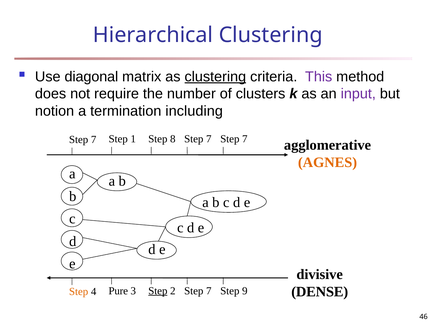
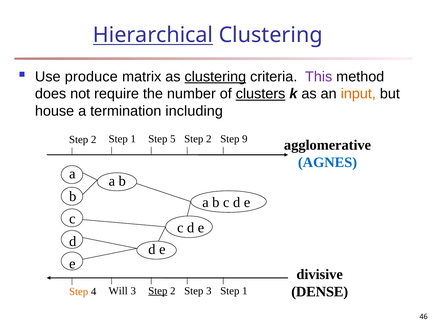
Hierarchical underline: none -> present
diagonal: diagonal -> produce
clusters underline: none -> present
input colour: purple -> orange
notion: notion -> house
7 at (94, 140): 7 -> 2
8: 8 -> 5
7 at (209, 139): 7 -> 2
7 at (245, 139): 7 -> 9
AGNES colour: orange -> blue
Pure: Pure -> Will
2 Step 7: 7 -> 3
9 at (245, 291): 9 -> 1
